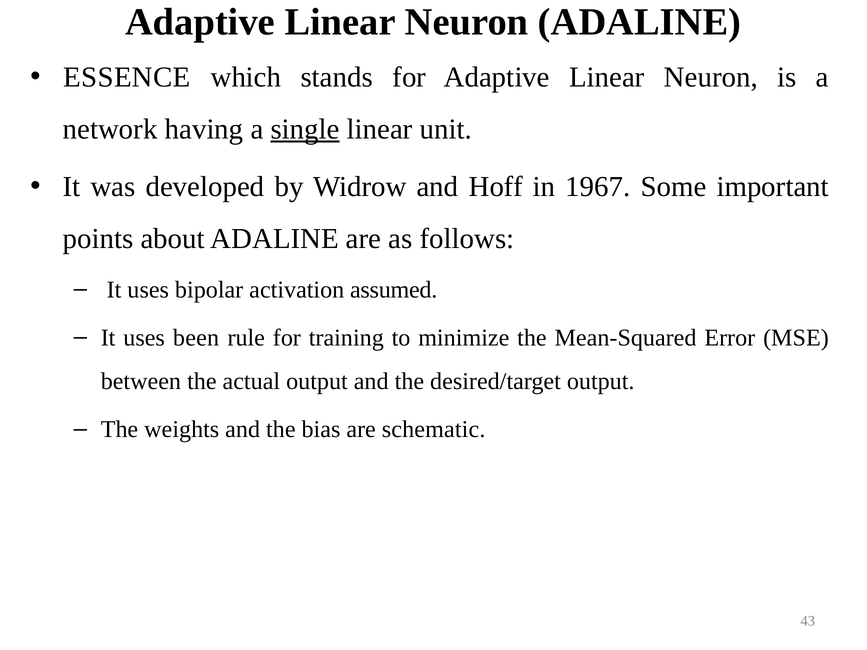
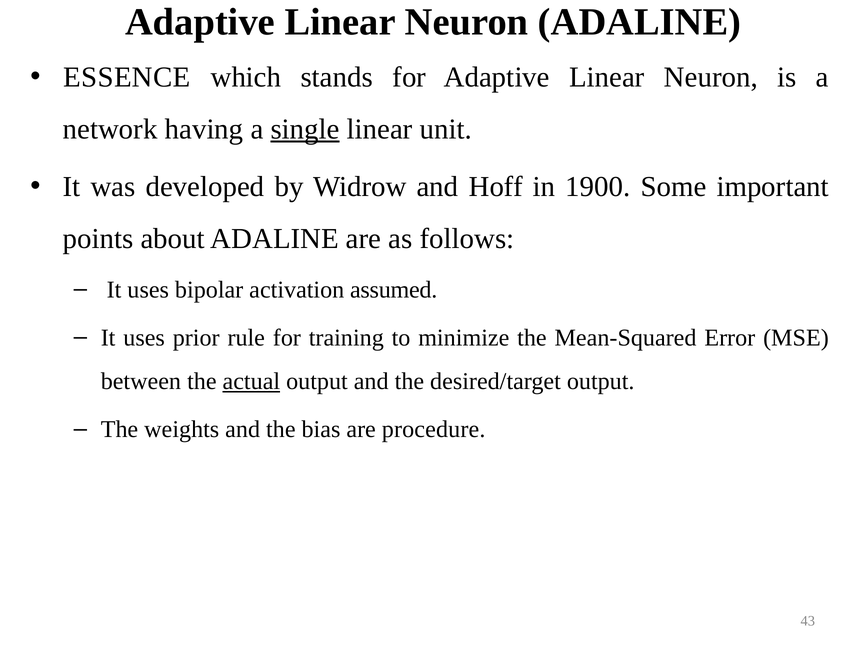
1967: 1967 -> 1900
been: been -> prior
actual underline: none -> present
schematic: schematic -> procedure
